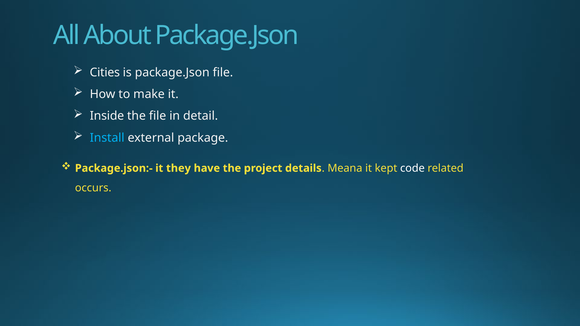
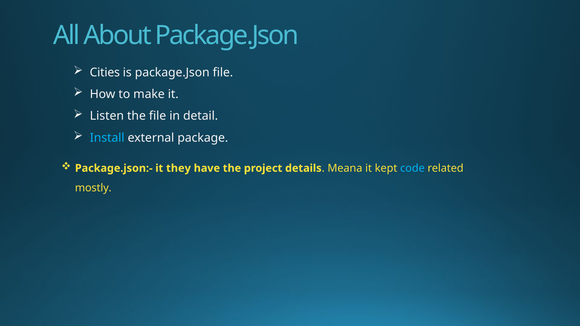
Inside: Inside -> Listen
code colour: white -> light blue
occurs: occurs -> mostly
